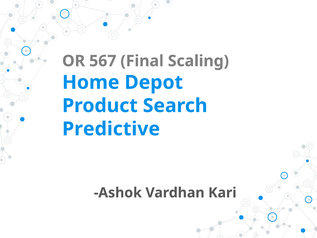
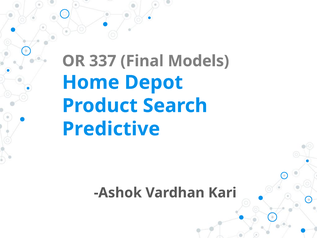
567: 567 -> 337
Scaling: Scaling -> Models
